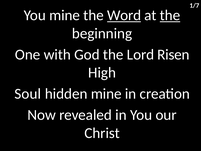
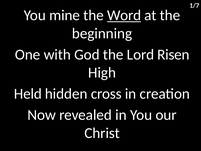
the at (170, 15) underline: present -> none
Soul: Soul -> Held
hidden mine: mine -> cross
